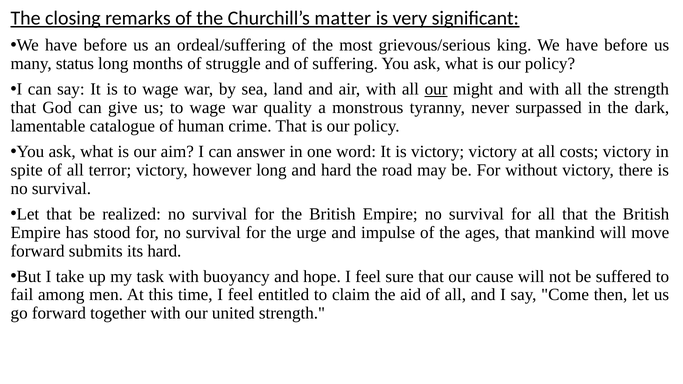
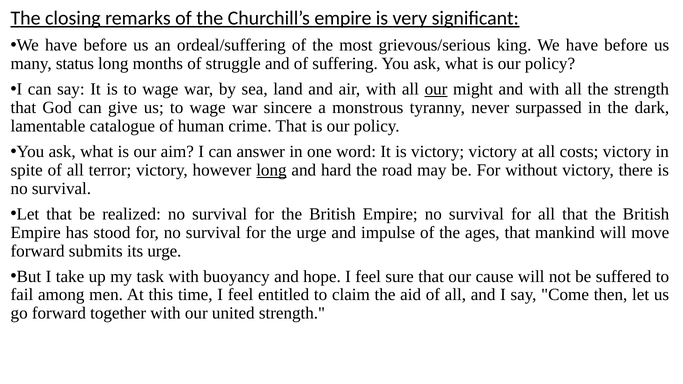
Churchill’s matter: matter -> empire
quality: quality -> sincere
long at (271, 170) underline: none -> present
its hard: hard -> urge
